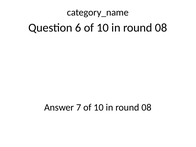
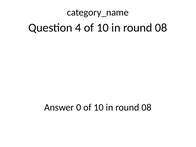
6: 6 -> 4
7: 7 -> 0
